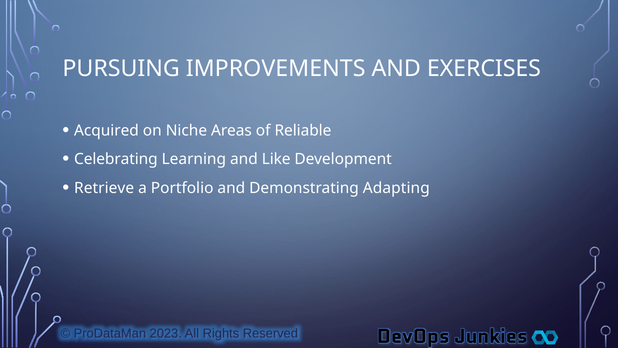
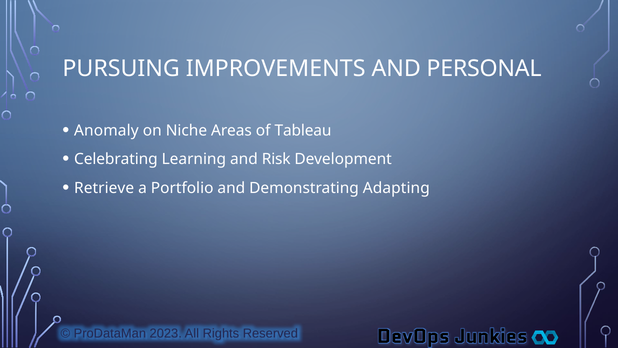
EXERCISES: EXERCISES -> PERSONAL
Acquired: Acquired -> Anomaly
Reliable: Reliable -> Tableau
Like: Like -> Risk
